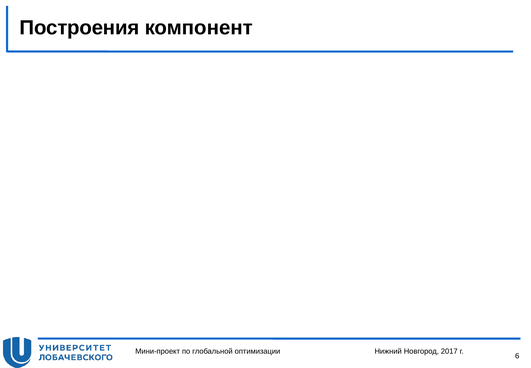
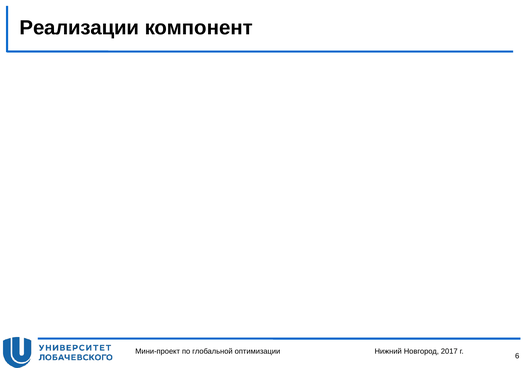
Построения: Построения -> Реализации
